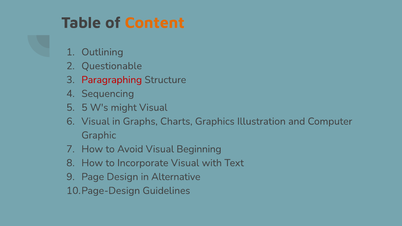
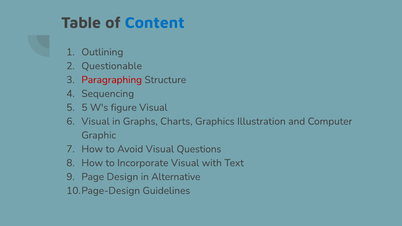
Content colour: orange -> blue
might: might -> figure
Beginning: Beginning -> Questions
